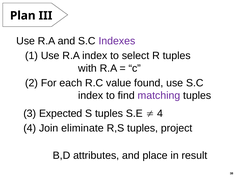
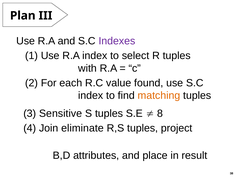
matching colour: purple -> orange
Expected: Expected -> Sensitive
4 at (160, 113): 4 -> 8
